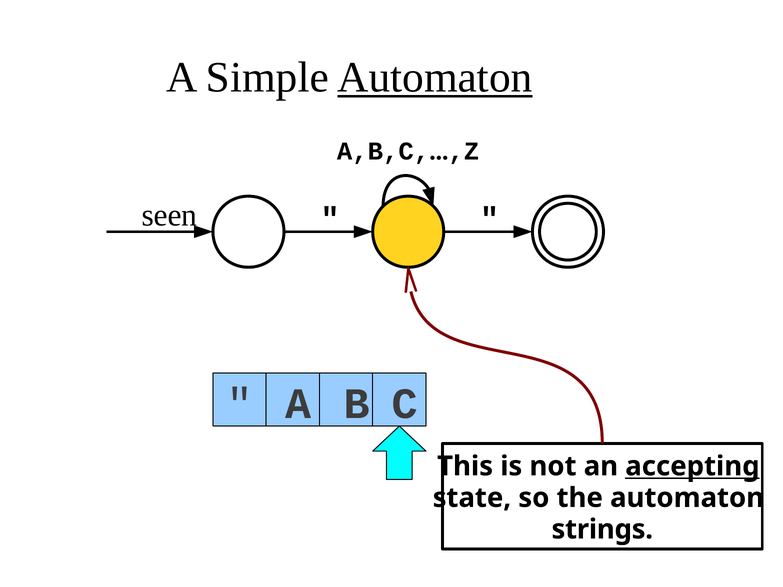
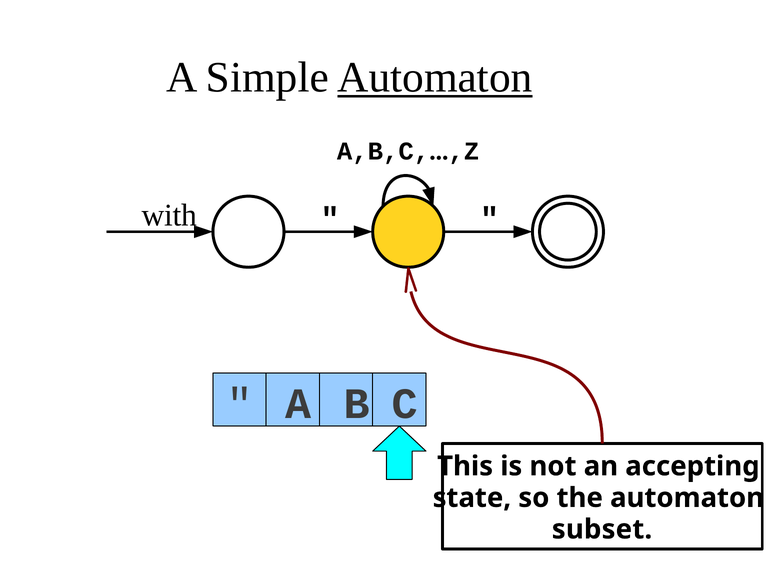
seen: seen -> with
accepting underline: present -> none
strings: strings -> subset
